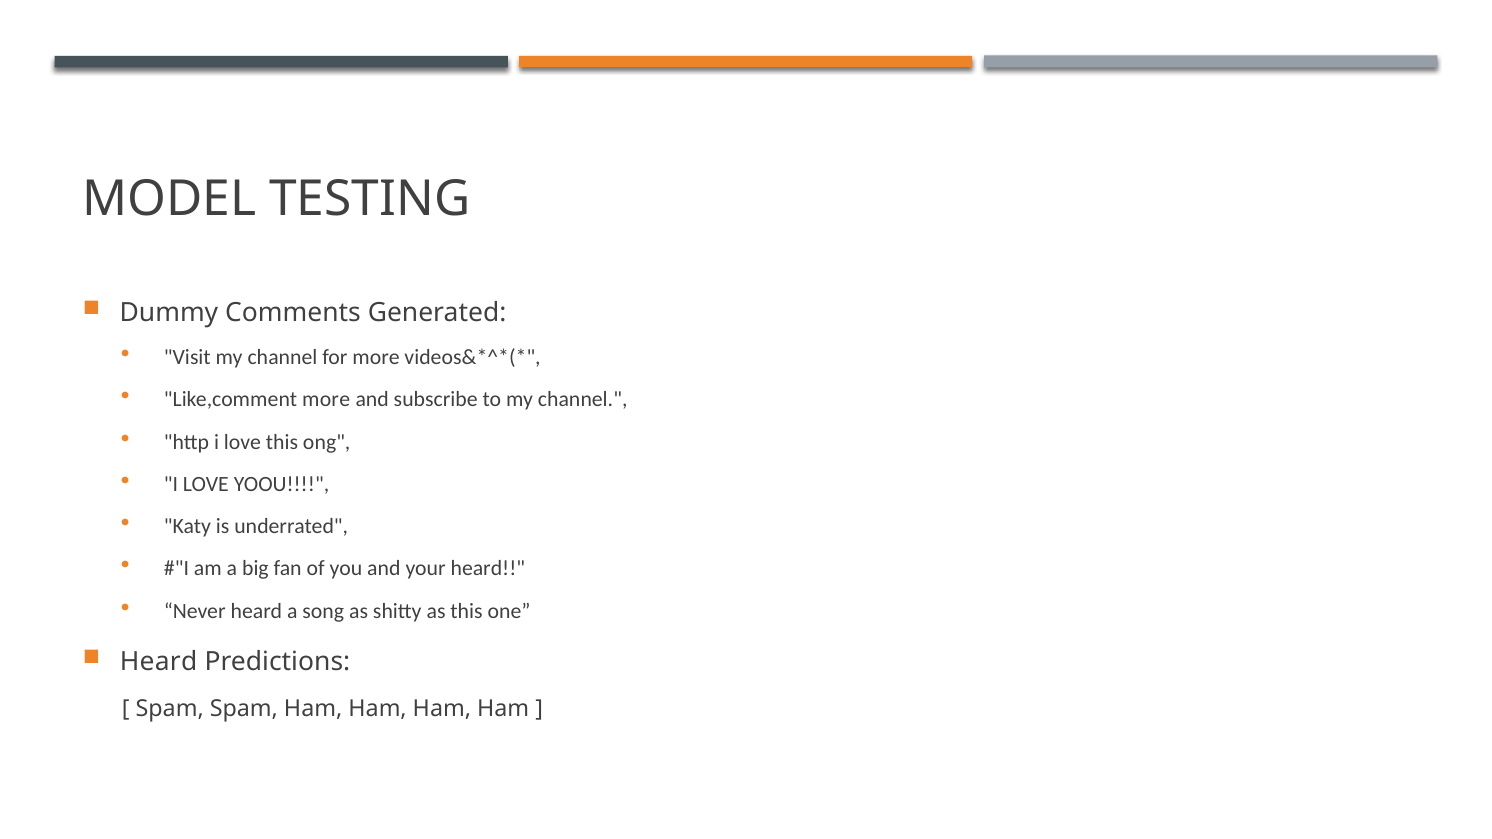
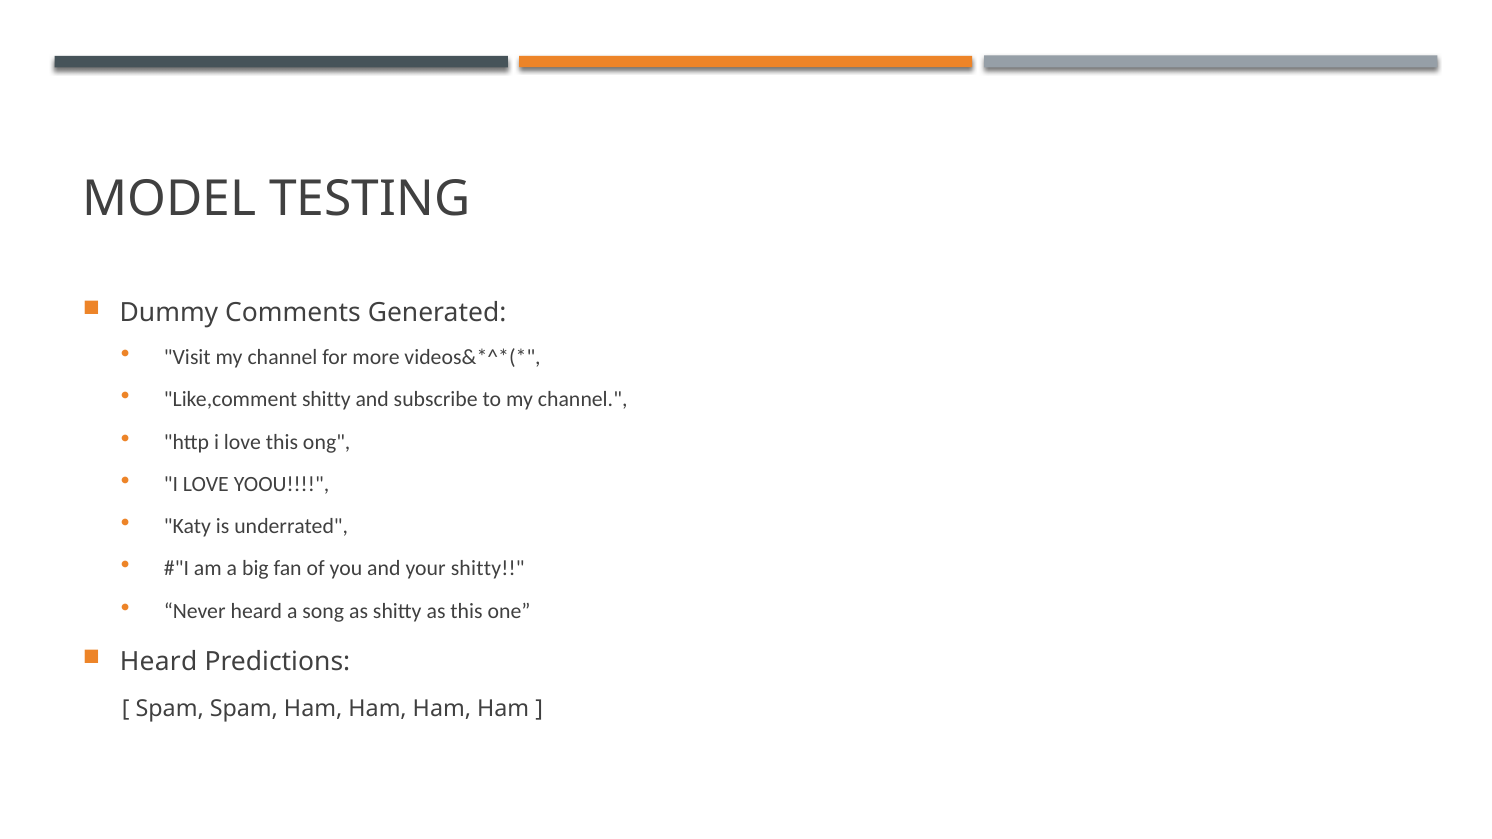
Like,comment more: more -> shitty
your heard: heard -> shitty
